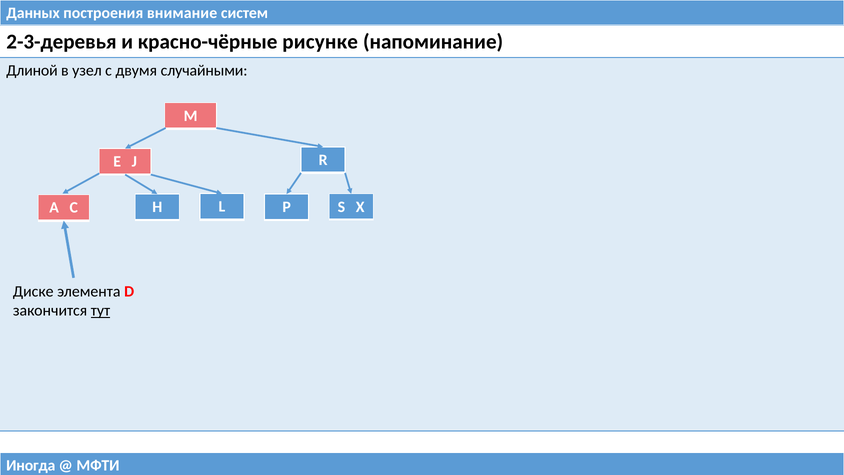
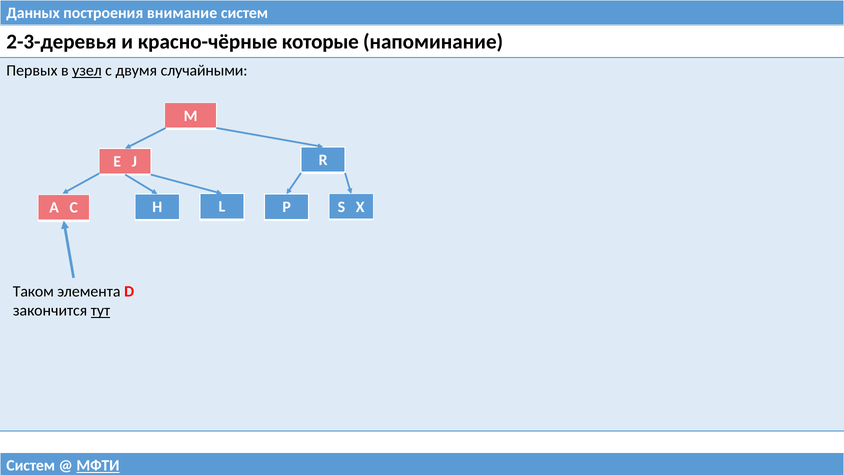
рисунке: рисунке -> которые
Длиной: Длиной -> Первых
узел underline: none -> present
Диске: Диске -> Таком
Иногда at (31, 465): Иногда -> Систем
МФТИ underline: none -> present
